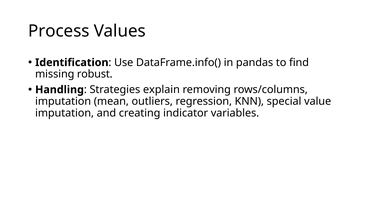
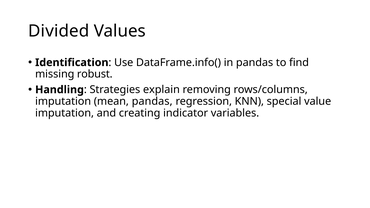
Process: Process -> Divided
mean outliers: outliers -> pandas
